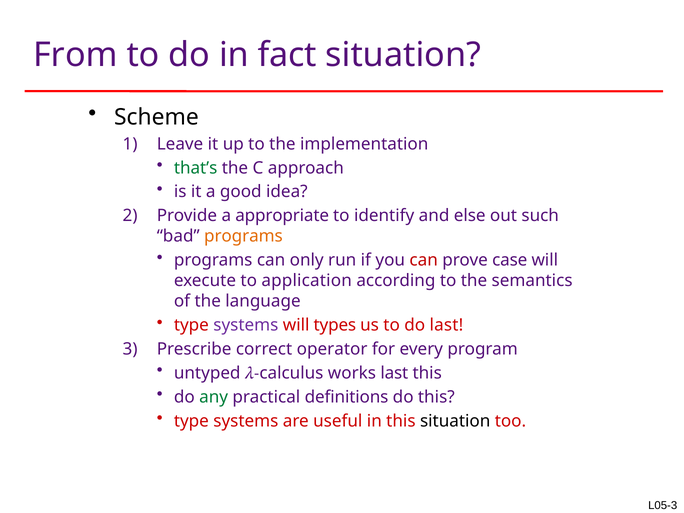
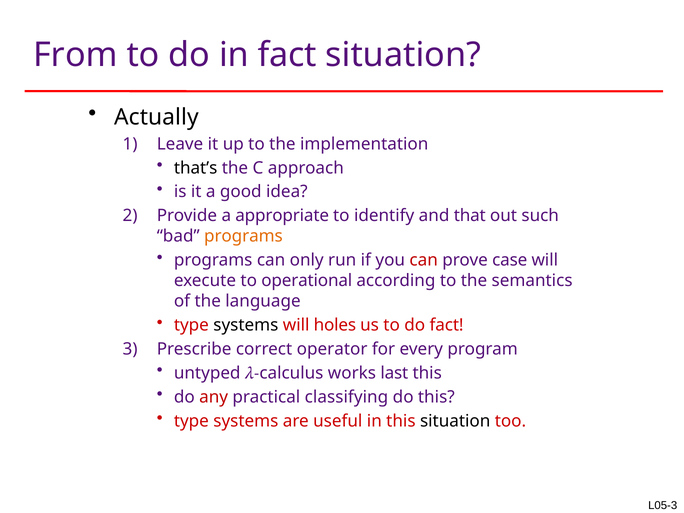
Scheme: Scheme -> Actually
that’s colour: green -> black
else: else -> that
application: application -> operational
systems at (246, 325) colour: purple -> black
types: types -> holes
do last: last -> fact
any colour: green -> red
definitions: definitions -> classifying
